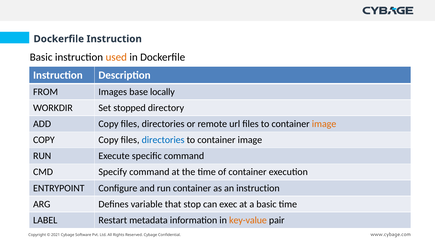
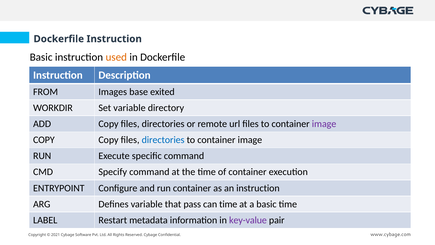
locally: locally -> exited
Set stopped: stopped -> variable
image at (324, 124) colour: orange -> purple
stop: stop -> pass
can exec: exec -> time
key-value colour: orange -> purple
